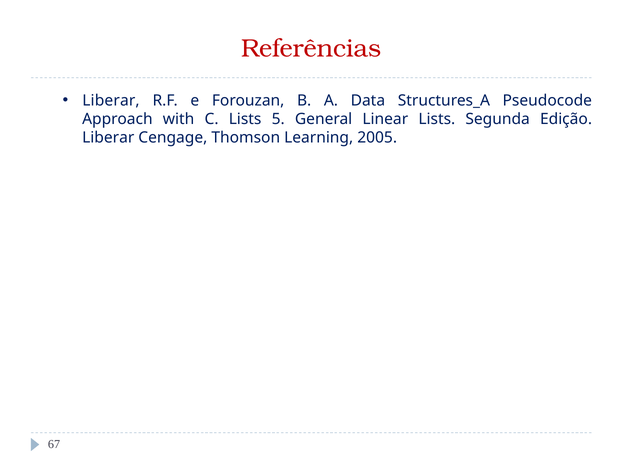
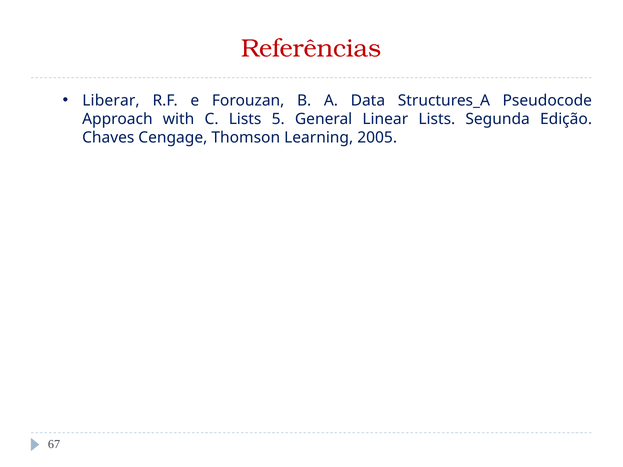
Liberar at (108, 138): Liberar -> Chaves
